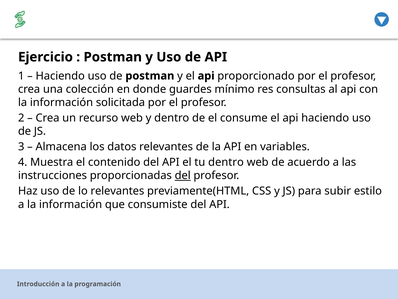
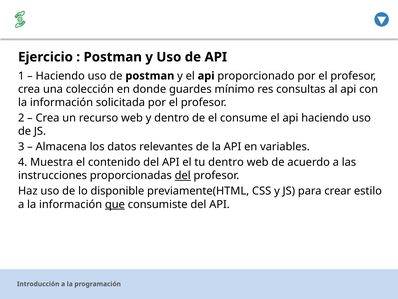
lo relevantes: relevantes -> disponible
subir: subir -> crear
que underline: none -> present
